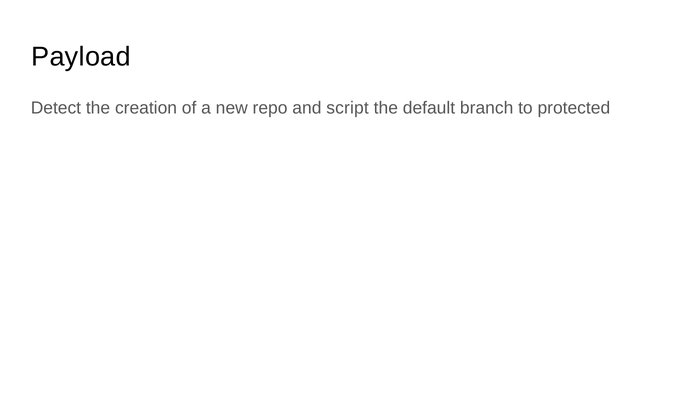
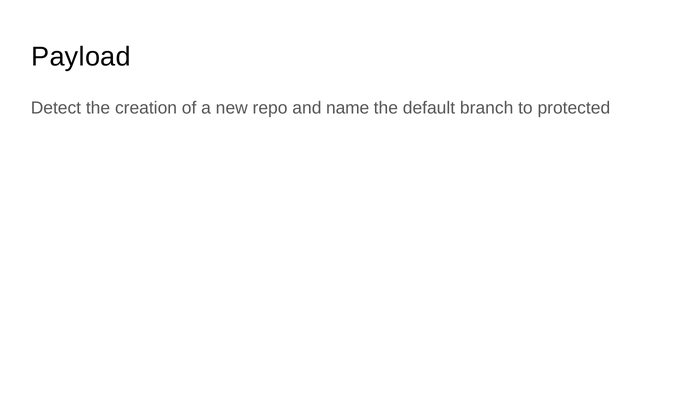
script: script -> name
